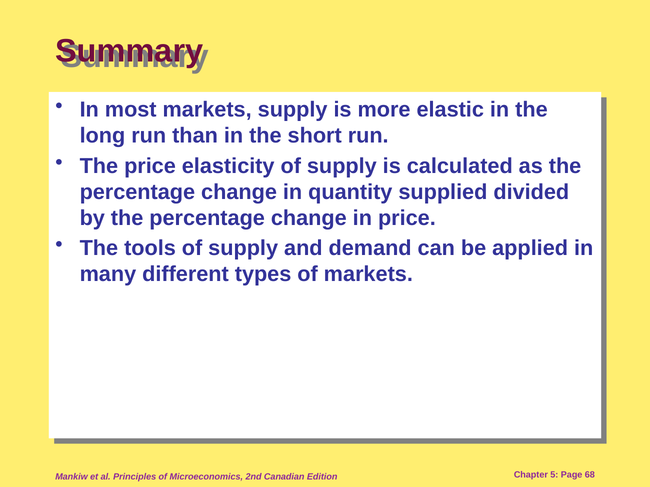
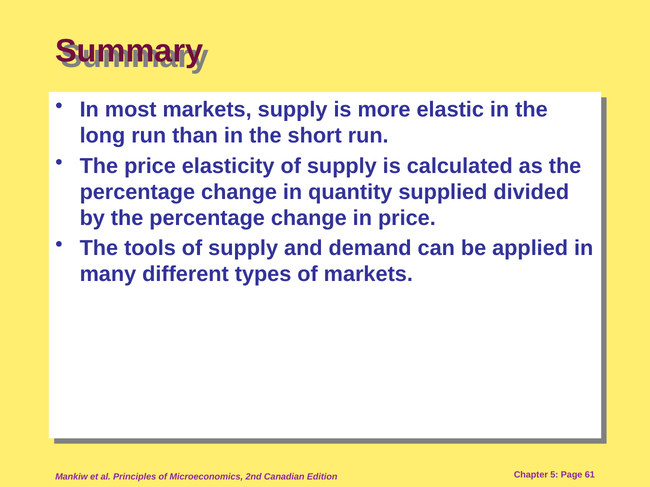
68: 68 -> 61
